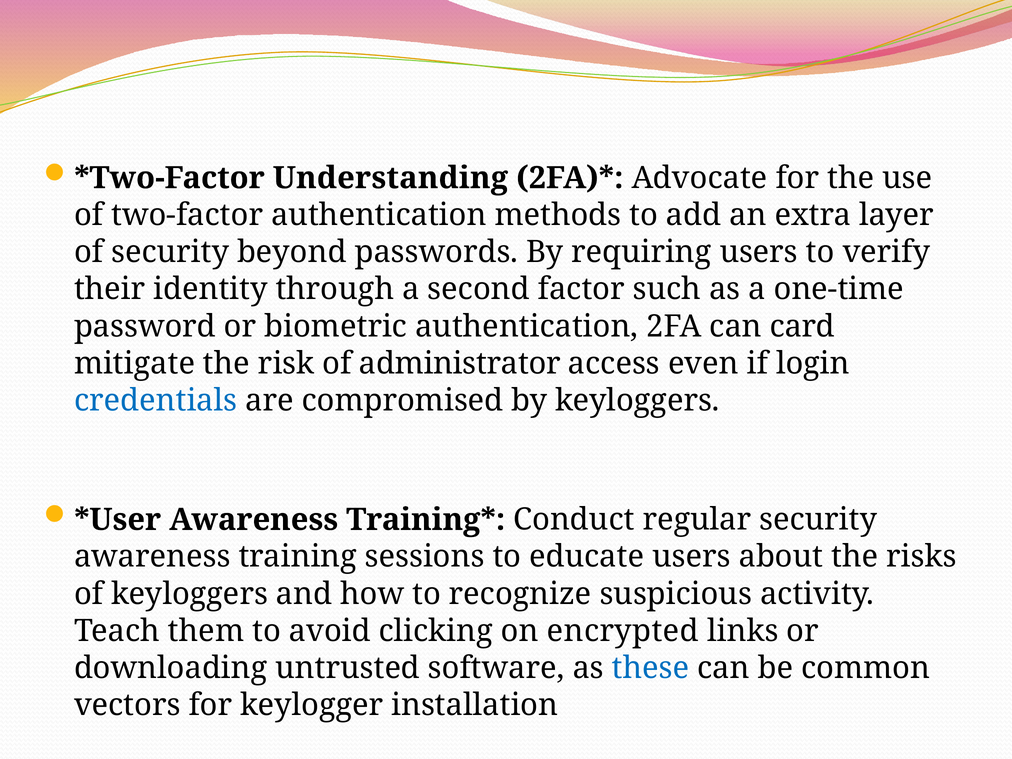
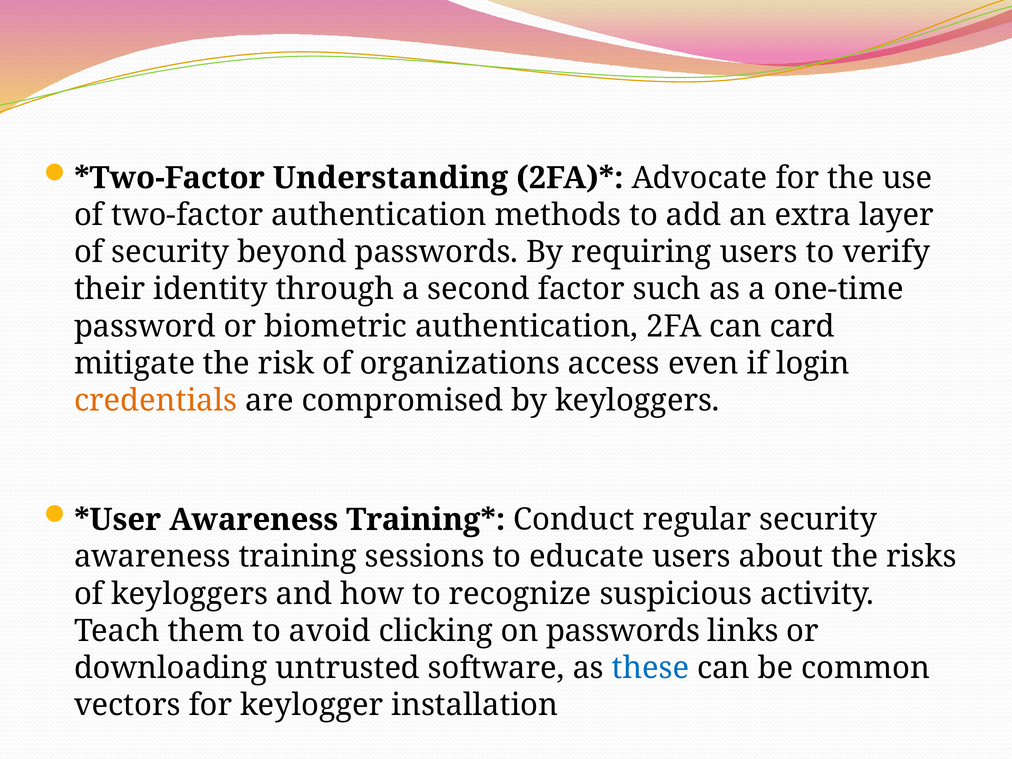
administrator: administrator -> organizations
credentials colour: blue -> orange
on encrypted: encrypted -> passwords
